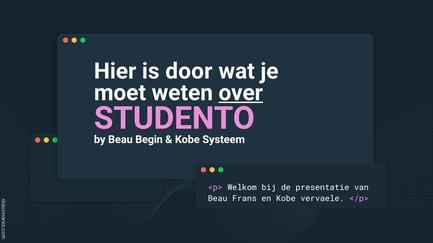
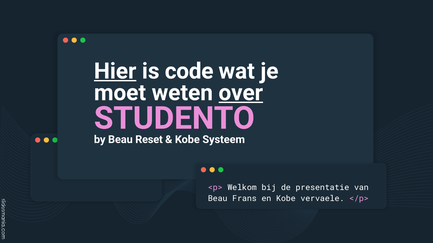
Hier underline: none -> present
door: door -> code
Begin: Begin -> Reset
